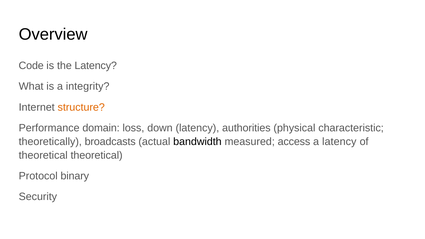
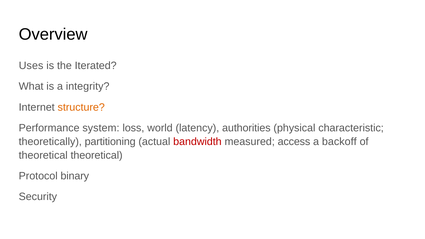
Code: Code -> Uses
the Latency: Latency -> Iterated
domain: domain -> system
down: down -> world
broadcasts: broadcasts -> partitioning
bandwidth colour: black -> red
a latency: latency -> backoff
